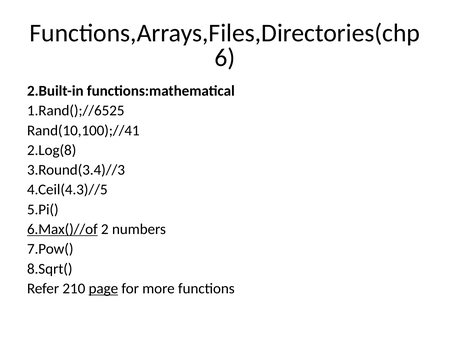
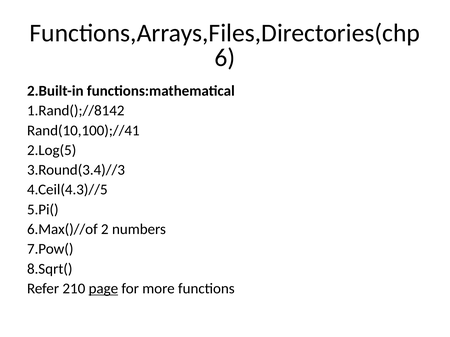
1.Rand();//6525: 1.Rand();//6525 -> 1.Rand();//8142
2.Log(8: 2.Log(8 -> 2.Log(5
6.Max()//of underline: present -> none
